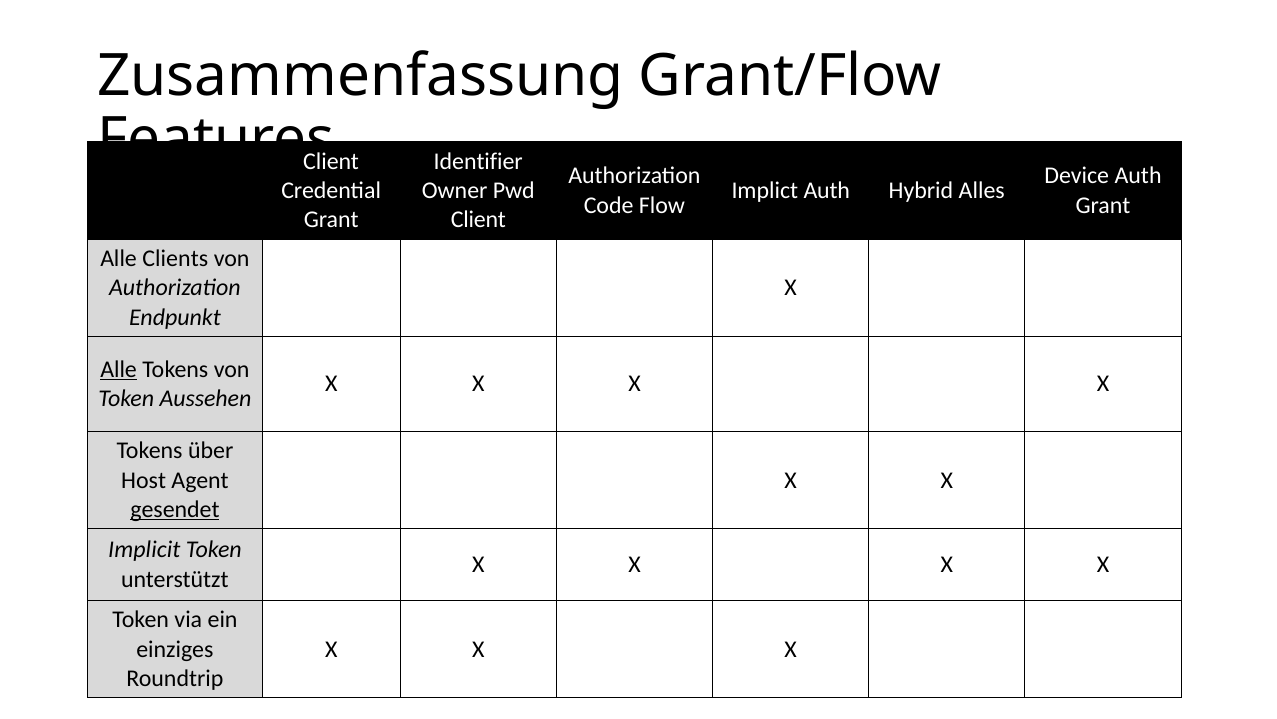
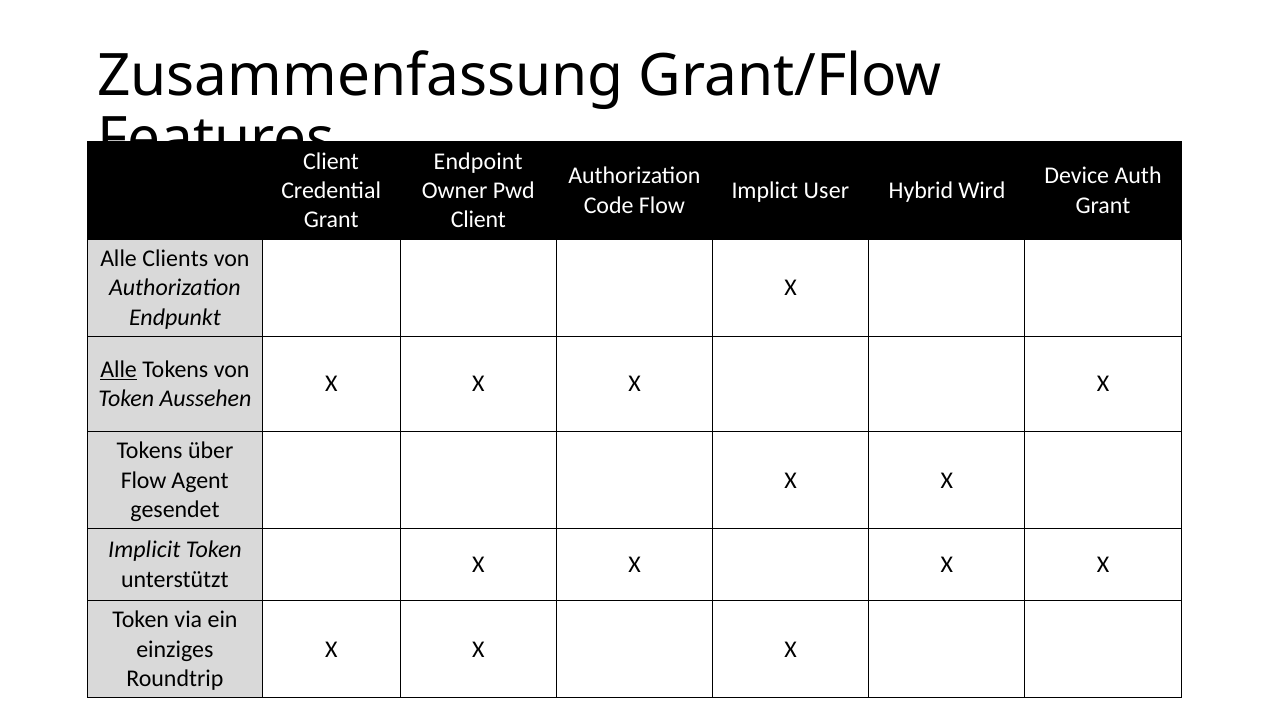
Identifier: Identifier -> Endpoint
Implict Auth: Auth -> User
Alles: Alles -> Wird
Host at (144, 480): Host -> Flow
gesendet underline: present -> none
